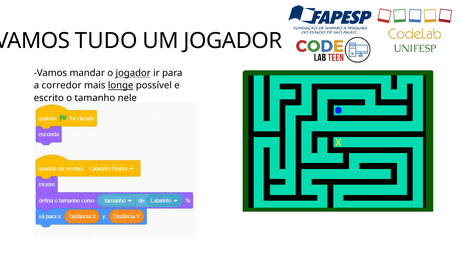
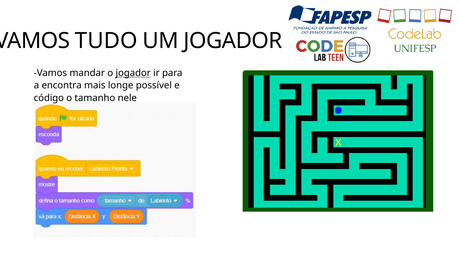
corredor: corredor -> encontra
longe underline: present -> none
escrito: escrito -> código
